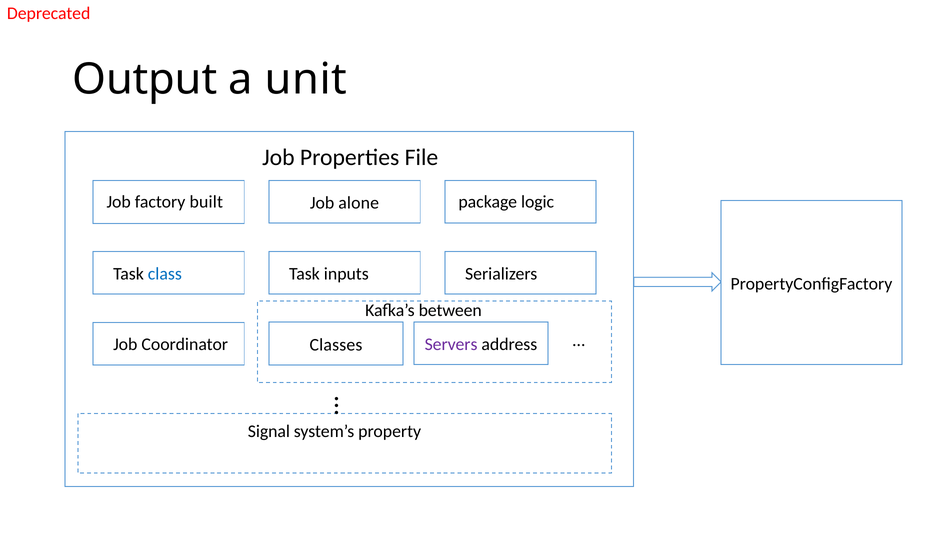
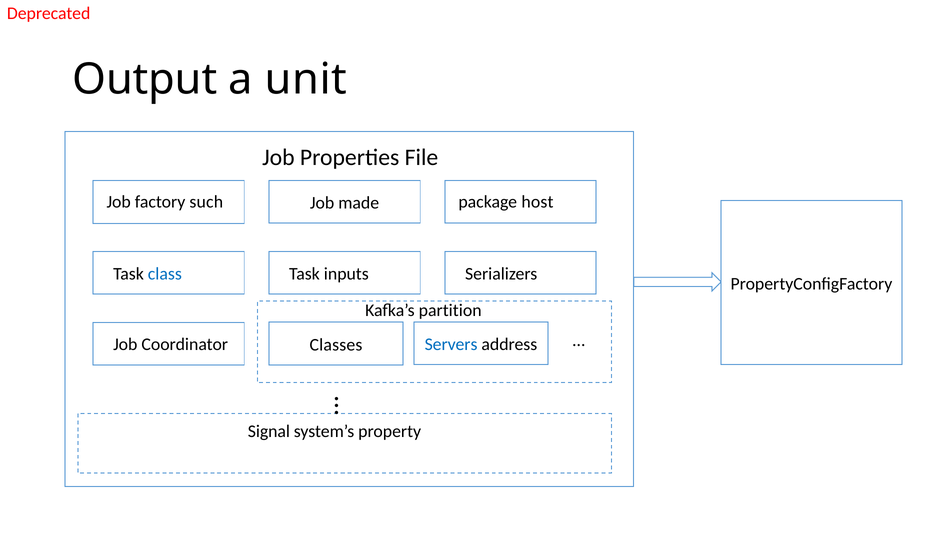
built: built -> such
alone: alone -> made
logic: logic -> host
between: between -> partition
Servers colour: purple -> blue
